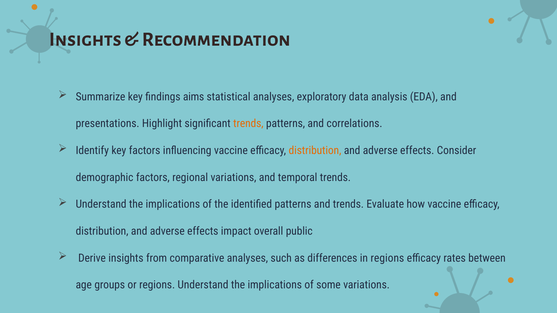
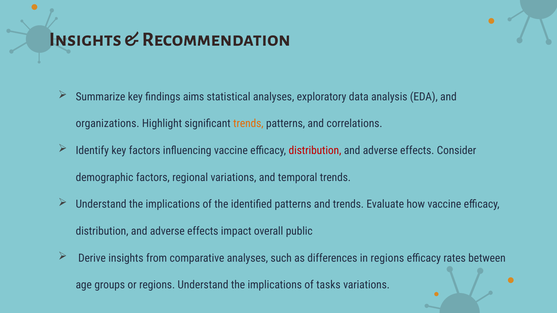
presentations: presentations -> organizations
distribution at (315, 151) colour: orange -> red
some: some -> tasks
